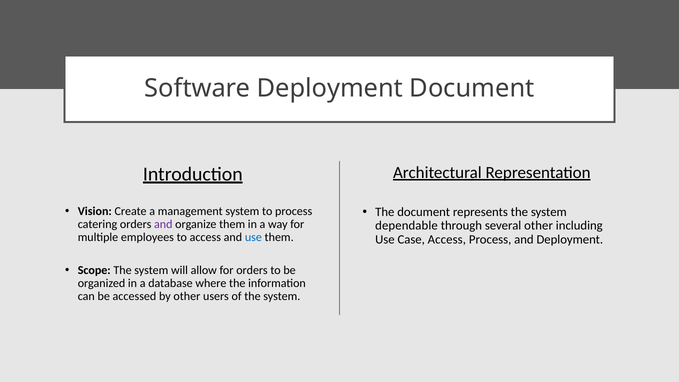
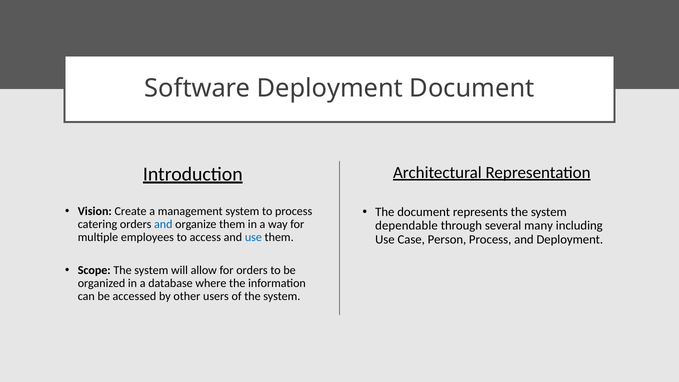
and at (163, 224) colour: purple -> blue
several other: other -> many
Case Access: Access -> Person
